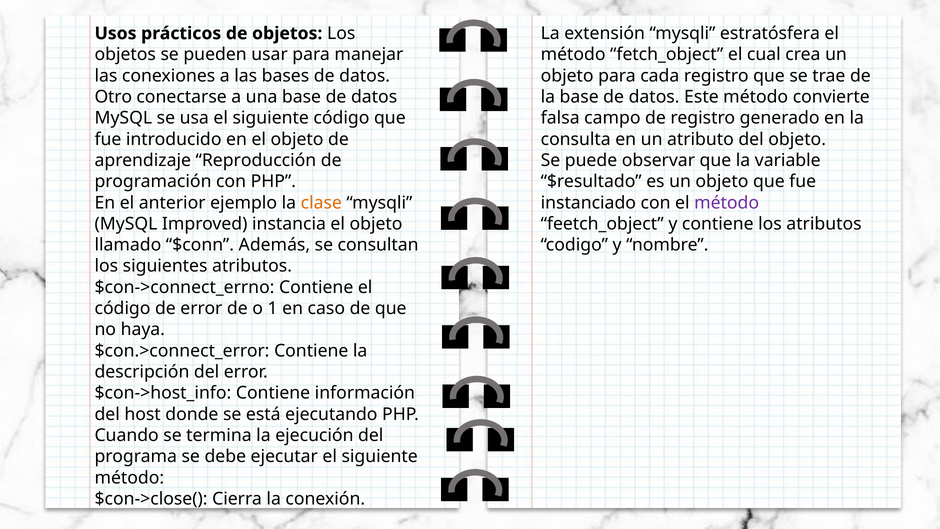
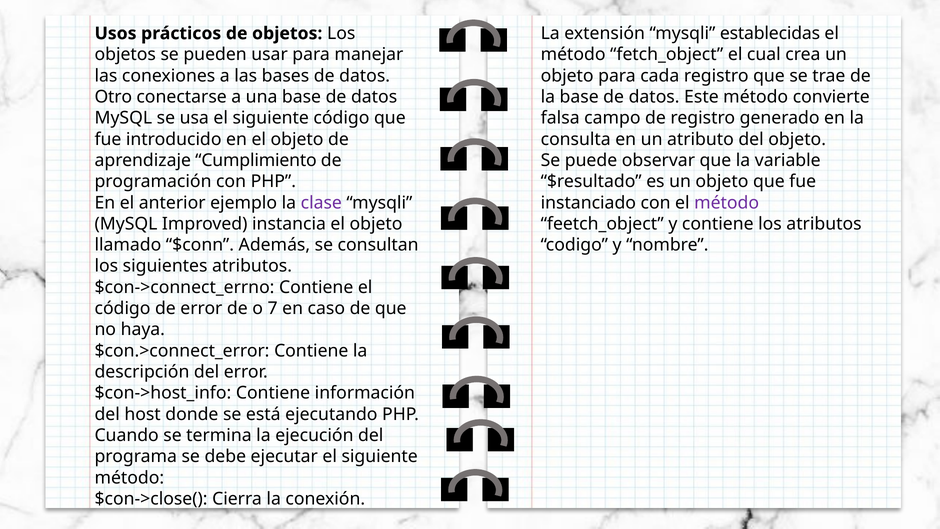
estratósfera: estratósfera -> establecidas
Reproducción: Reproducción -> Cumplimiento
clase colour: orange -> purple
1: 1 -> 7
